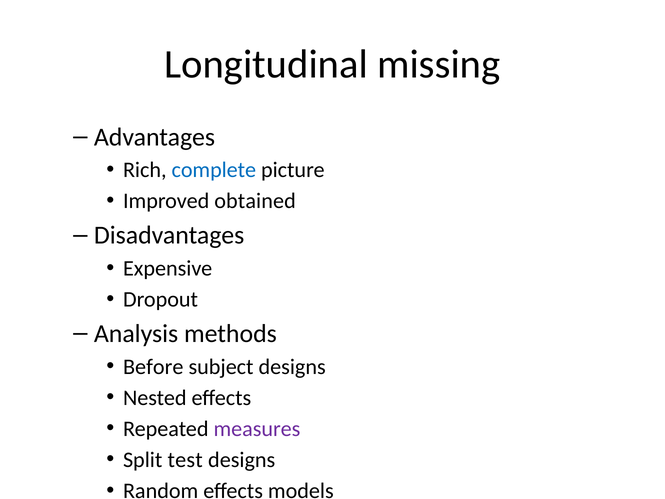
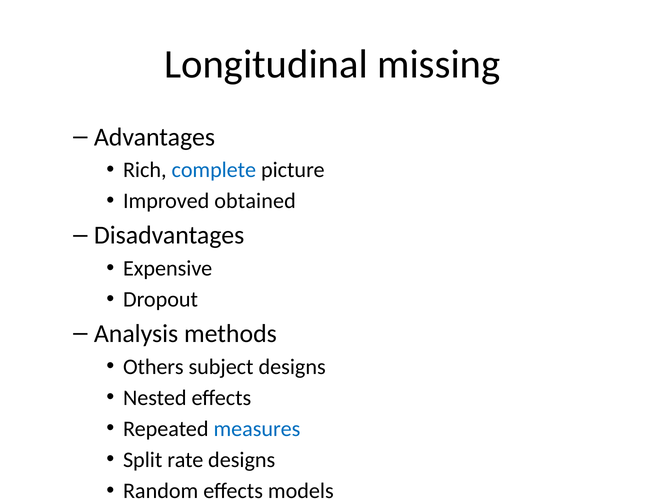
Before: Before -> Others
measures colour: purple -> blue
test: test -> rate
